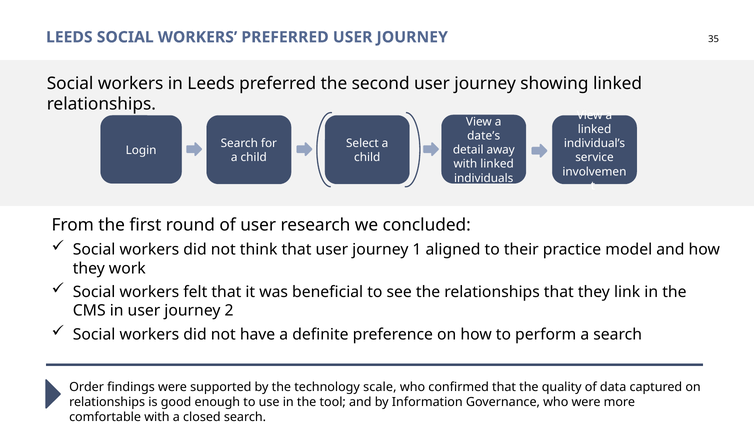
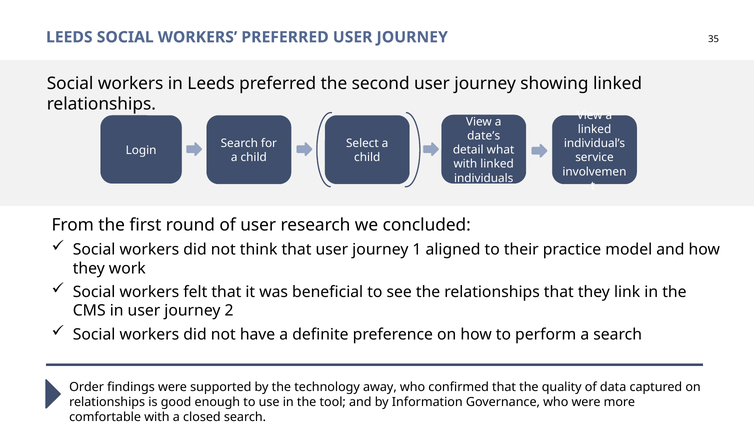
away: away -> what
scale: scale -> away
